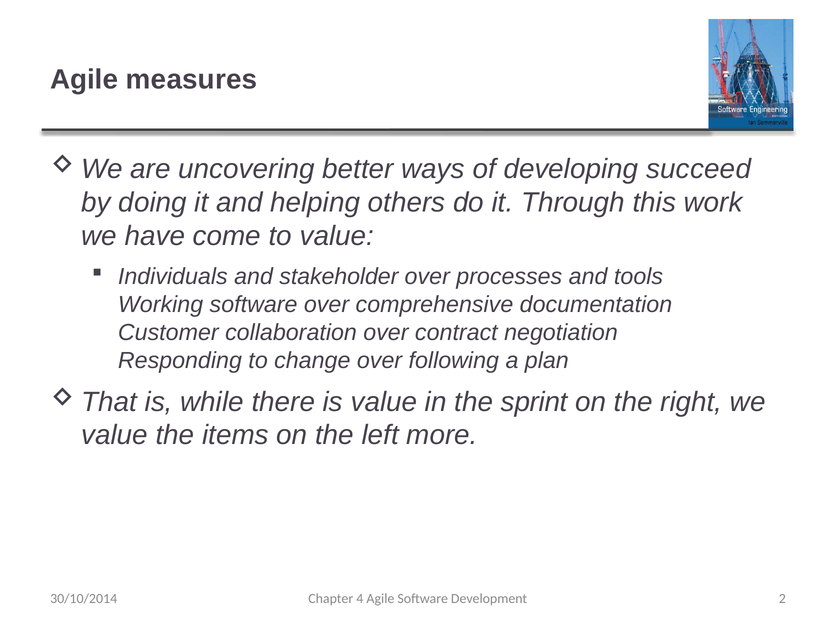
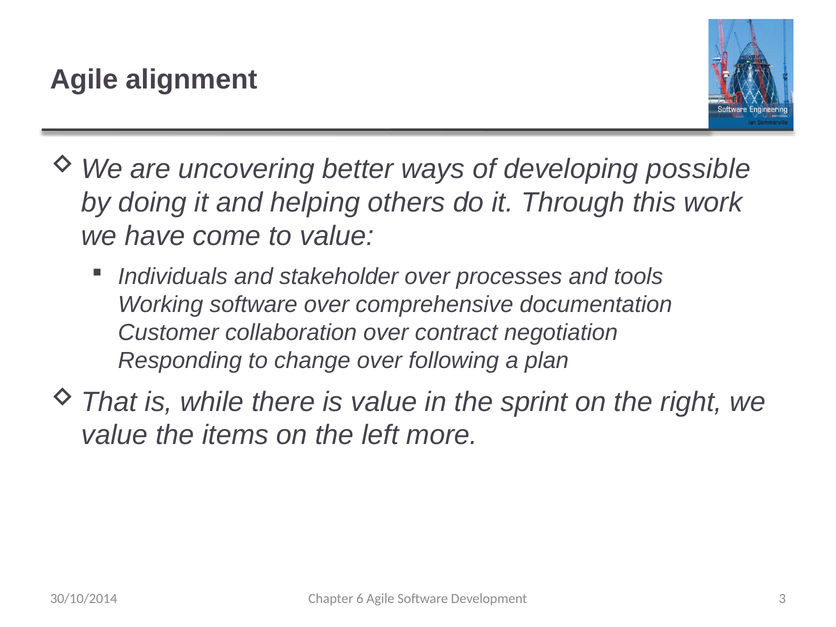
measures: measures -> alignment
succeed: succeed -> possible
4: 4 -> 6
2: 2 -> 3
